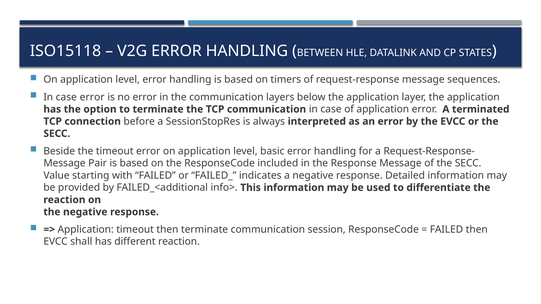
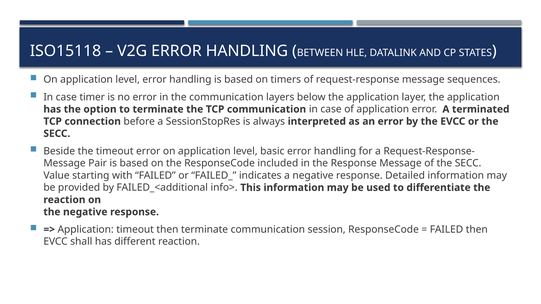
case error: error -> timer
